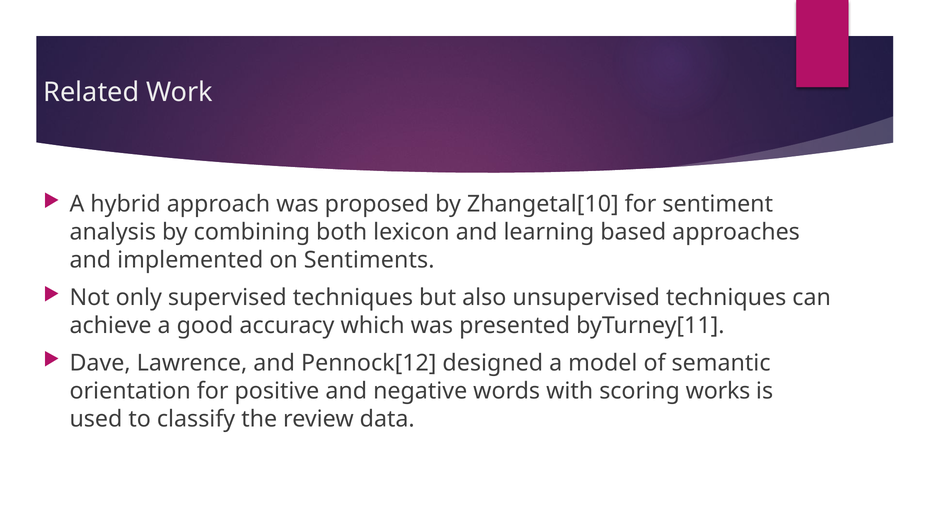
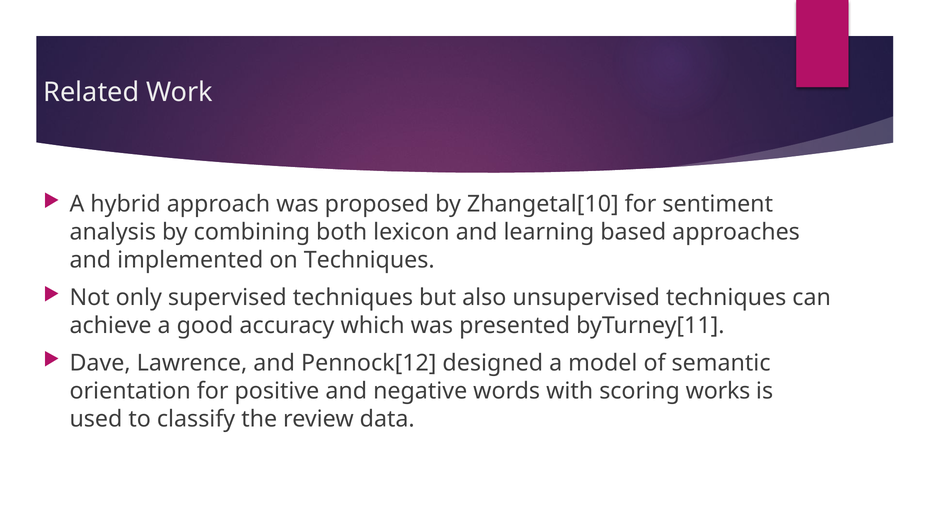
on Sentiments: Sentiments -> Techniques
